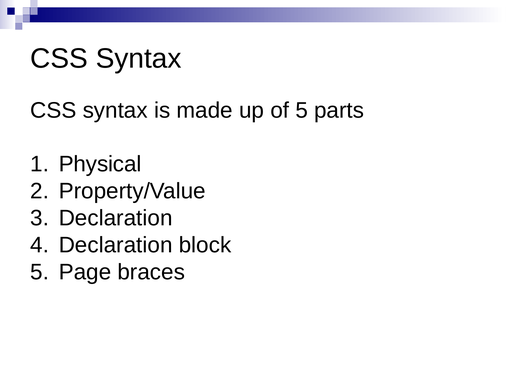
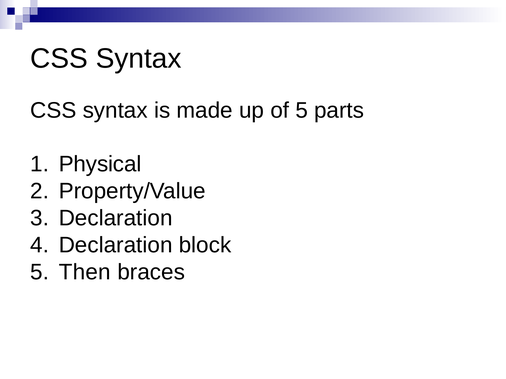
Page: Page -> Then
